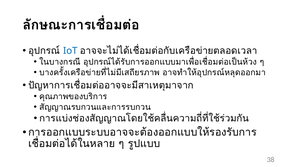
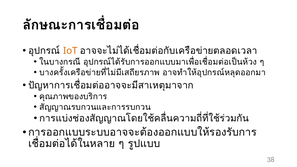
IoT colour: blue -> orange
